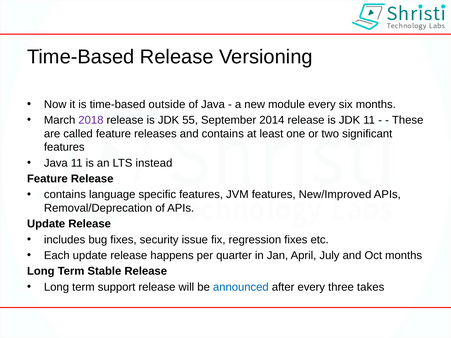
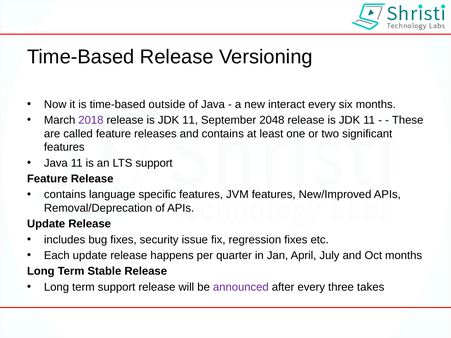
module: module -> interact
55 at (190, 120): 55 -> 11
2014: 2014 -> 2048
LTS instead: instead -> support
announced colour: blue -> purple
